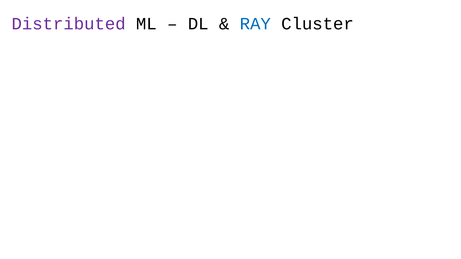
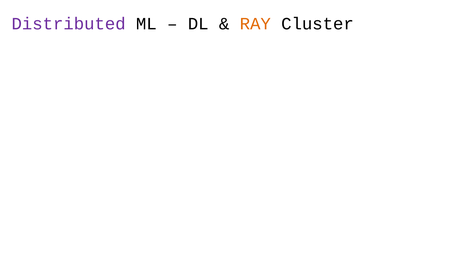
RAY colour: blue -> orange
